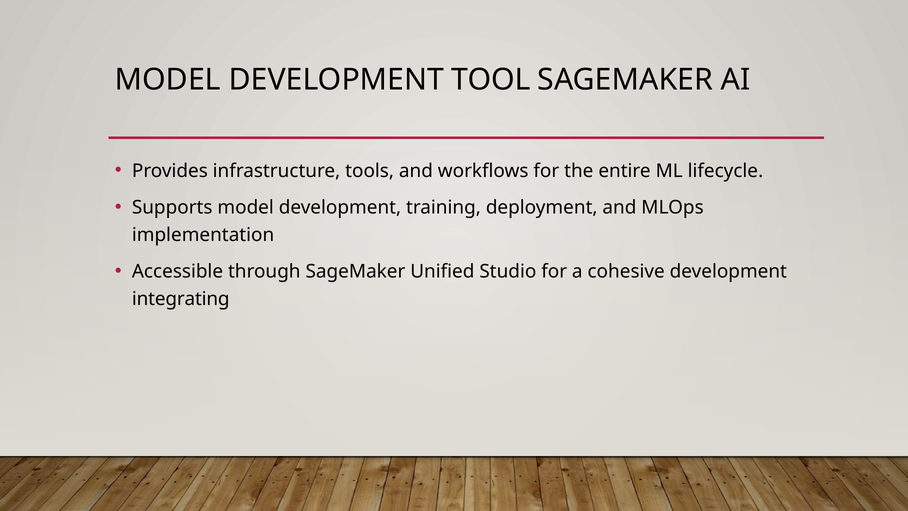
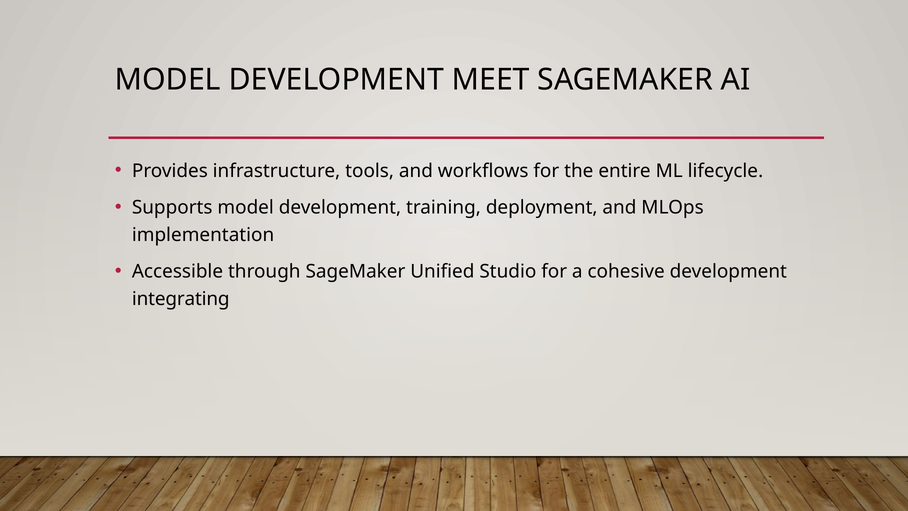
TOOL: TOOL -> MEET
